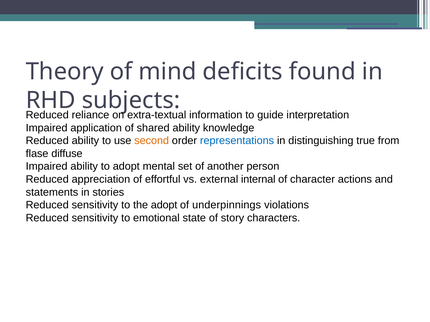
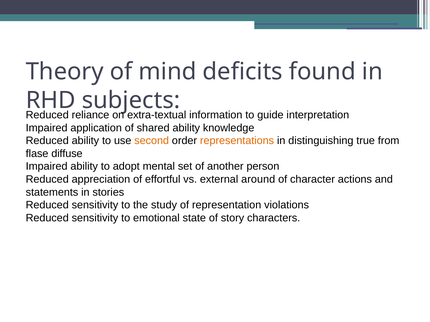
representations colour: blue -> orange
internal: internal -> around
the adopt: adopt -> study
underpinnings: underpinnings -> representation
